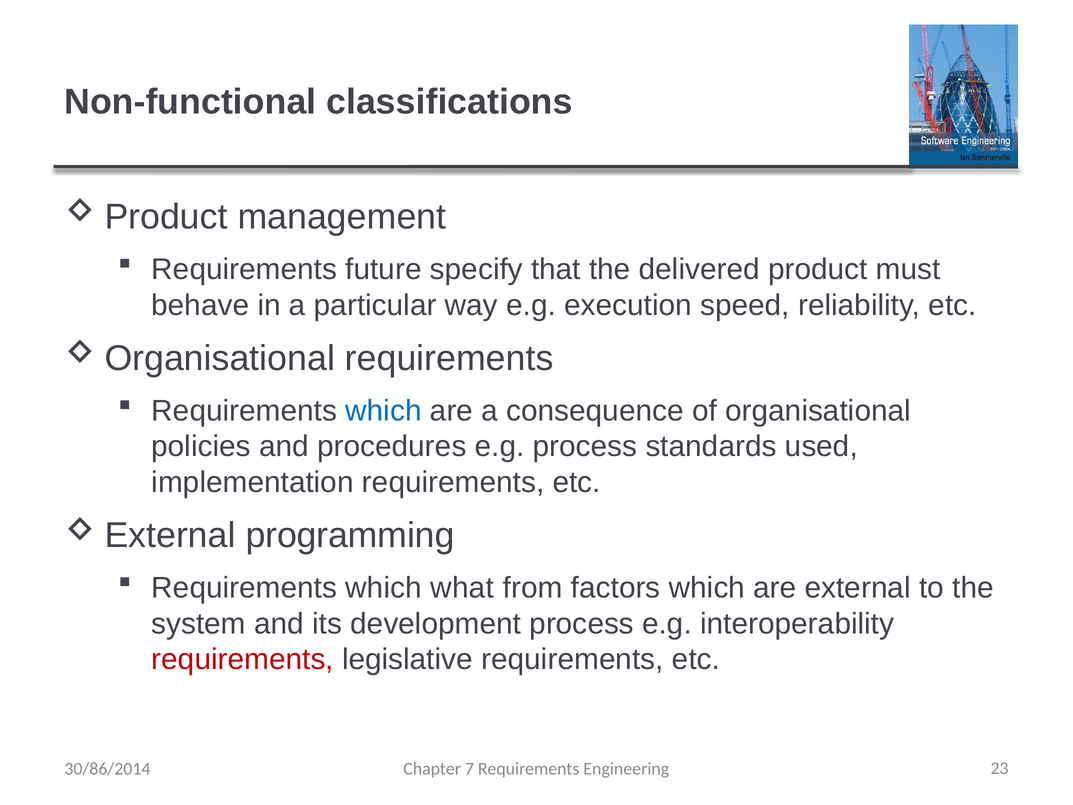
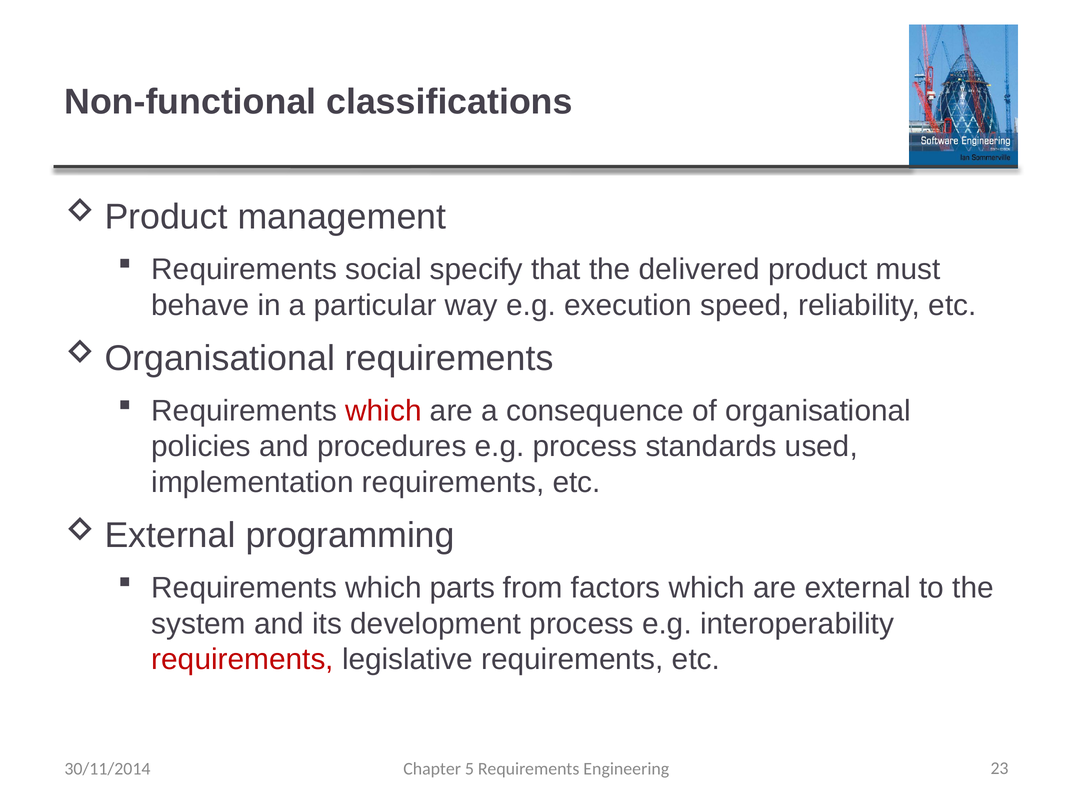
future: future -> social
which at (383, 411) colour: blue -> red
what: what -> parts
30/86/2014: 30/86/2014 -> 30/11/2014
7: 7 -> 5
